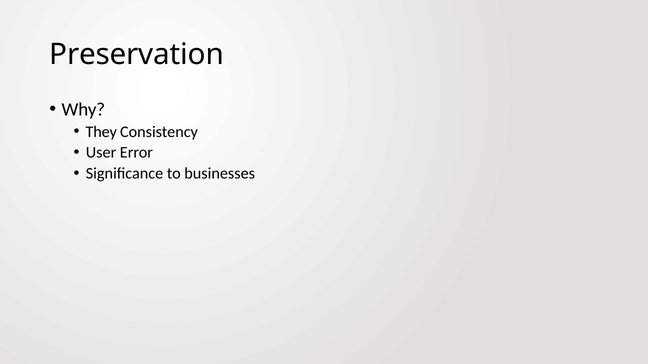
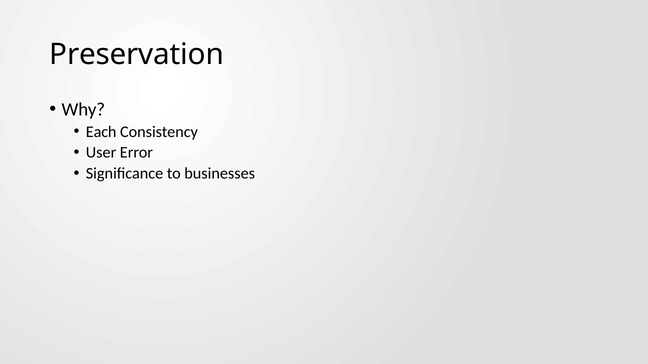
They: They -> Each
